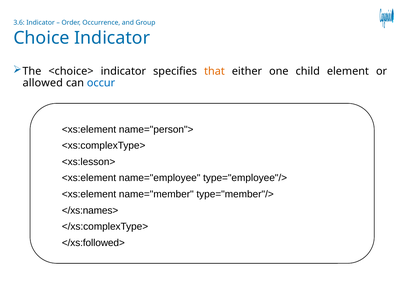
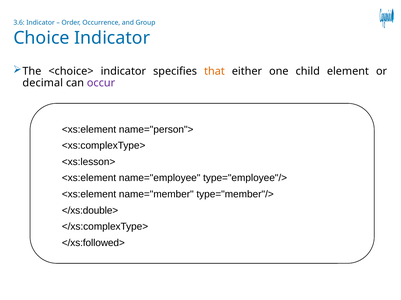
allowed: allowed -> decimal
occur colour: blue -> purple
</xs:names>: </xs:names> -> </xs:double>
